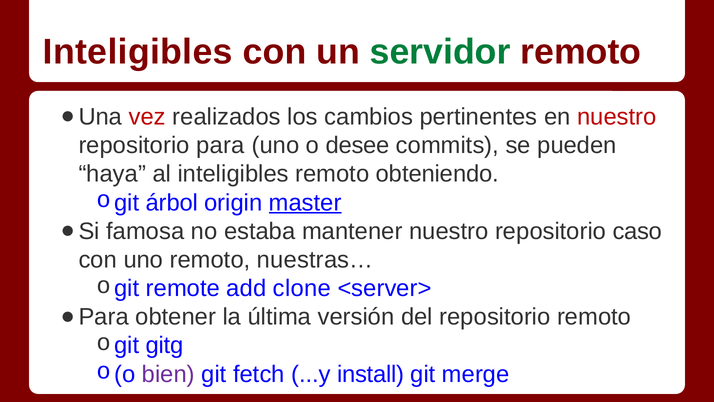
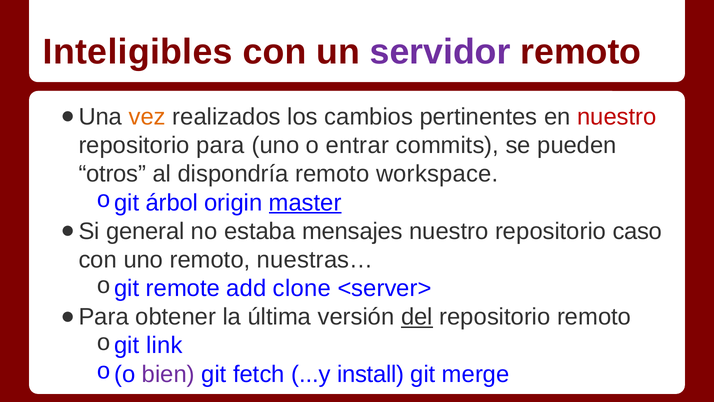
servidor colour: green -> purple
vez colour: red -> orange
desee: desee -> entrar
haya: haya -> otros
al inteligibles: inteligibles -> dispondría
obteniendo: obteniendo -> workspace
famosa: famosa -> general
mantener: mantener -> mensajes
del underline: none -> present
gitg: gitg -> link
